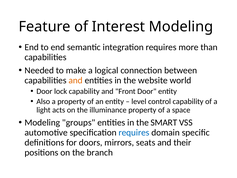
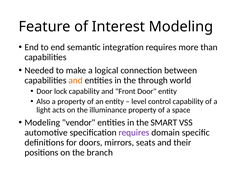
website: website -> through
groups: groups -> vendor
requires at (134, 132) colour: blue -> purple
